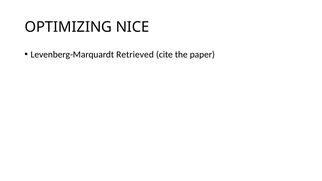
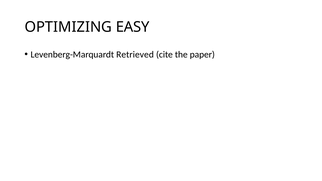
NICE: NICE -> EASY
